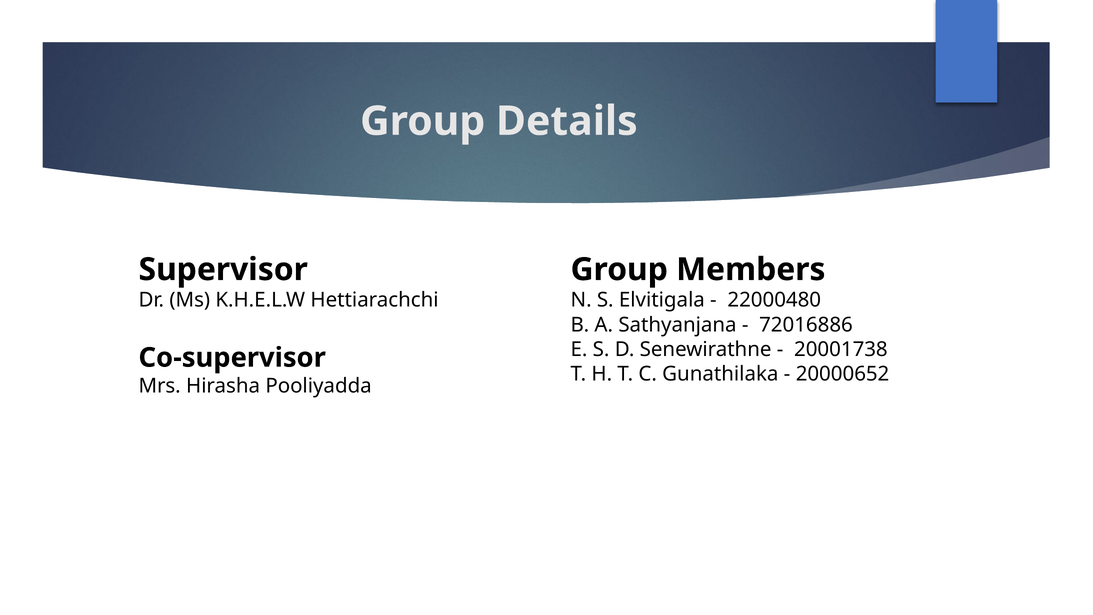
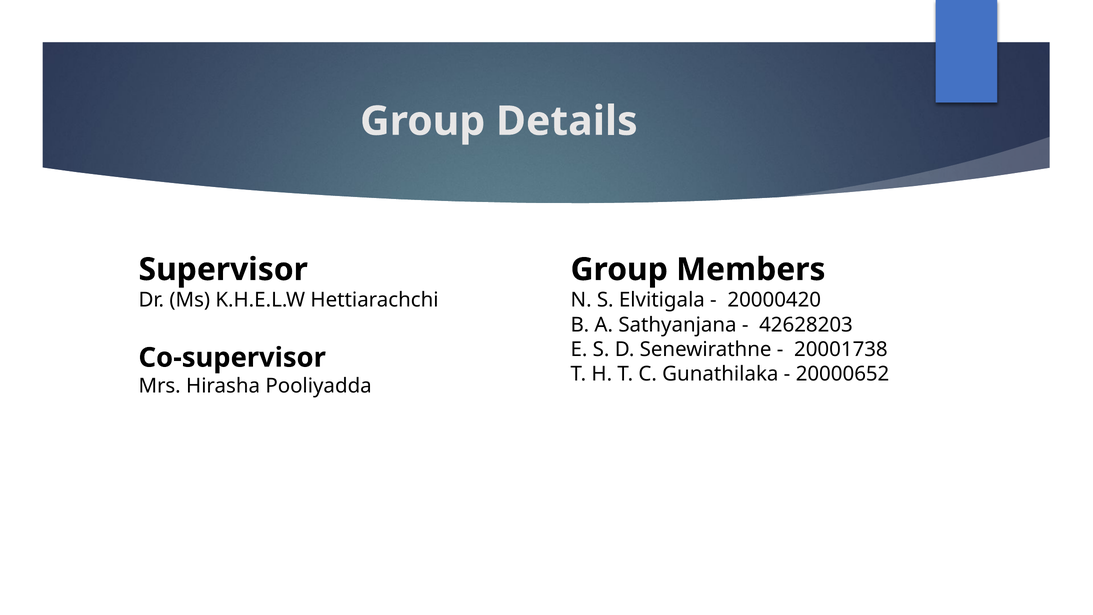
22000480: 22000480 -> 20000420
72016886: 72016886 -> 42628203
